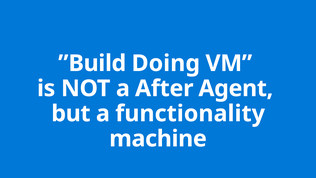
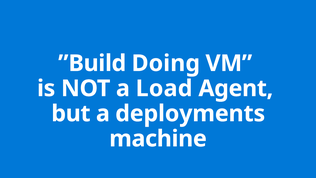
After: After -> Load
functionality: functionality -> deployments
